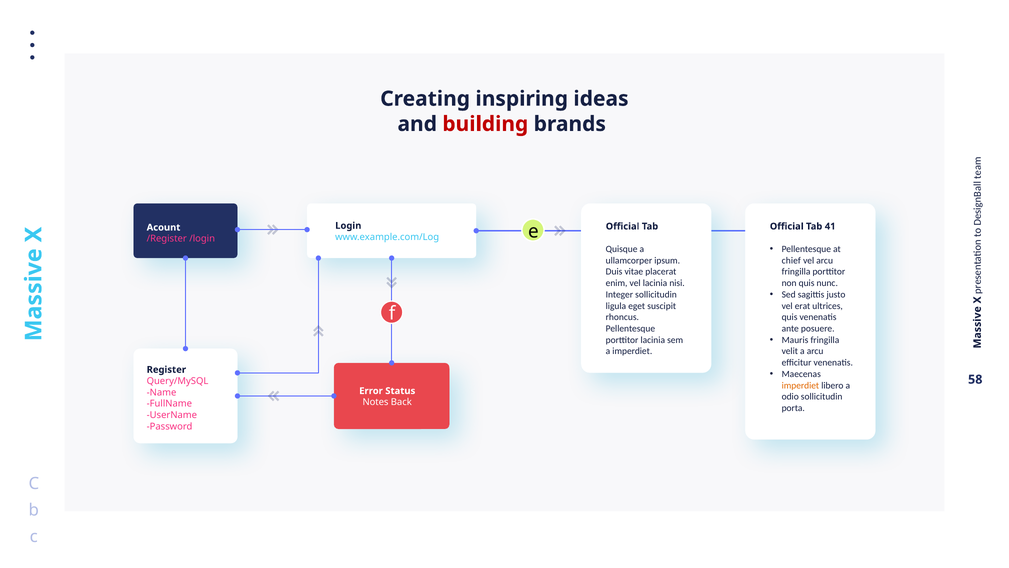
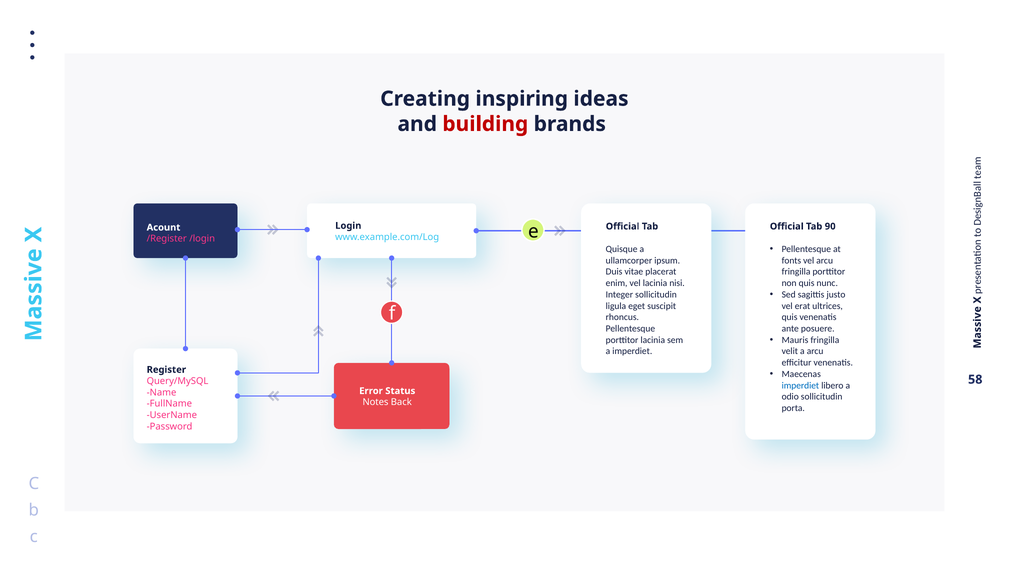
41: 41 -> 90
chief: chief -> fonts
imperdiet at (800, 385) colour: orange -> blue
